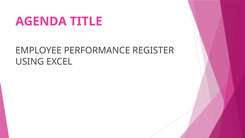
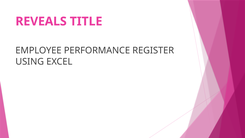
AGENDA: AGENDA -> REVEALS
